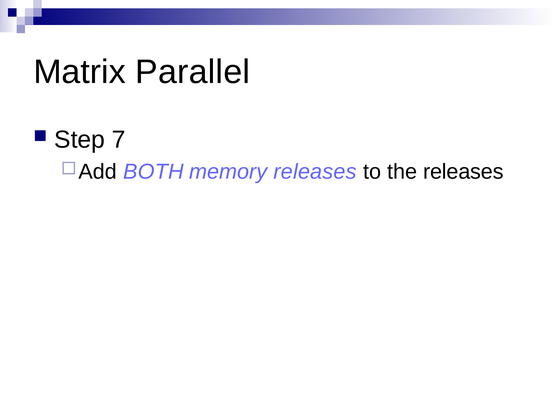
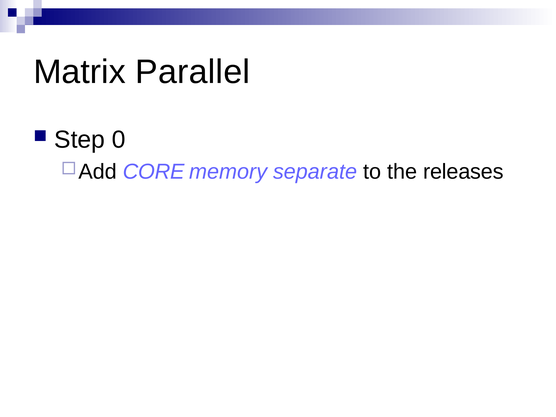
7: 7 -> 0
BOTH: BOTH -> CORE
memory releases: releases -> separate
